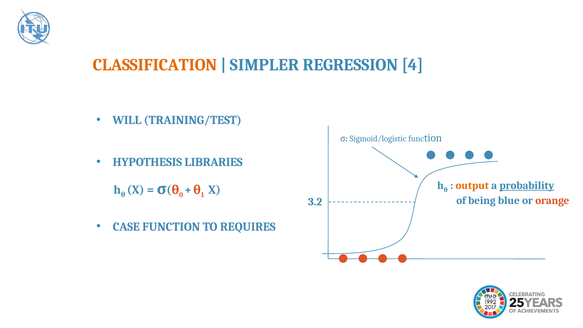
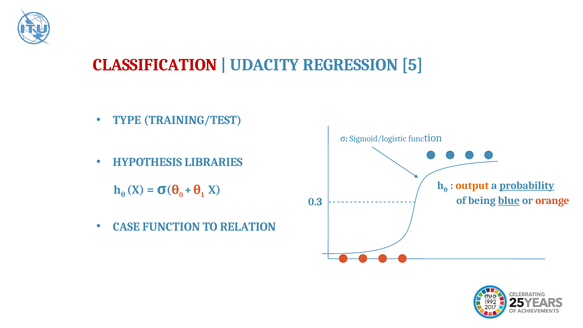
CLASSIFICATION colour: orange -> red
SIMPLER: SIMPLER -> UDACITY
4: 4 -> 5
WILL: WILL -> TYPE
blue underline: none -> present
3.2: 3.2 -> 0.3
REQUIRES: REQUIRES -> RELATION
